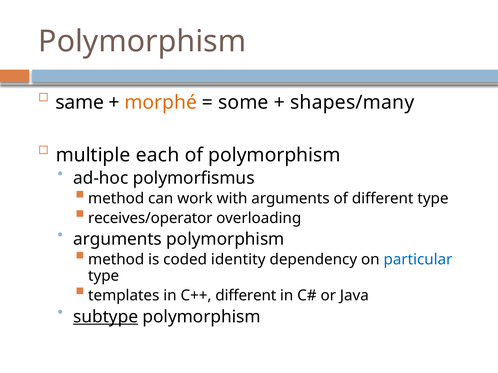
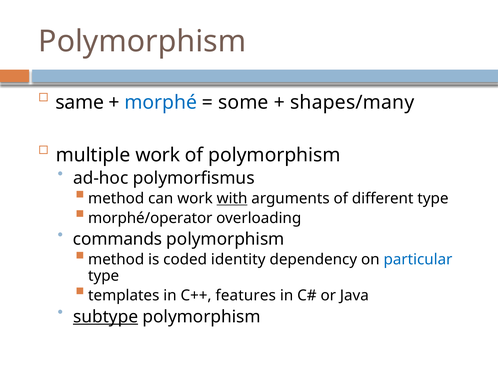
morphé colour: orange -> blue
multiple each: each -> work
with underline: none -> present
receives/operator: receives/operator -> morphé/operator
arguments at (118, 240): arguments -> commands
C++ different: different -> features
